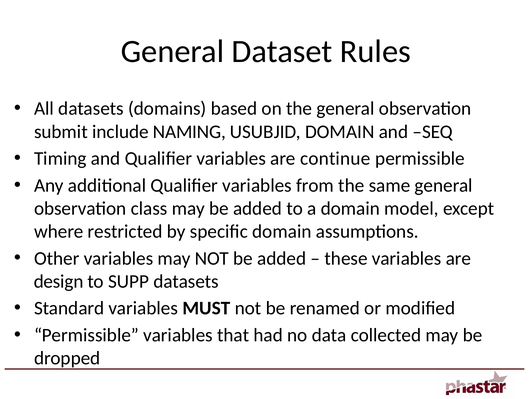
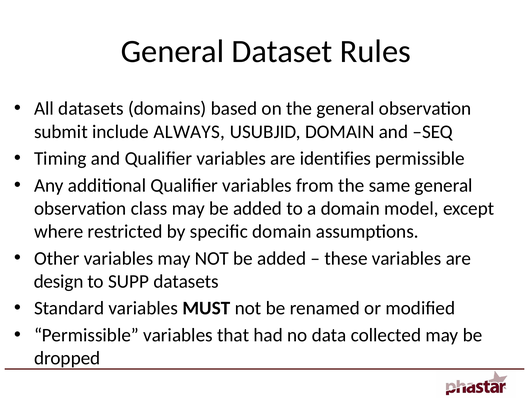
NAMING: NAMING -> ALWAYS
continue: continue -> identifies
